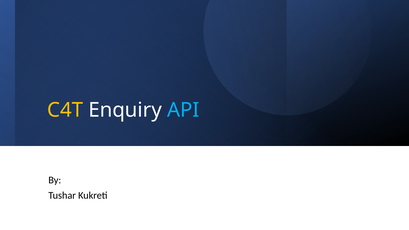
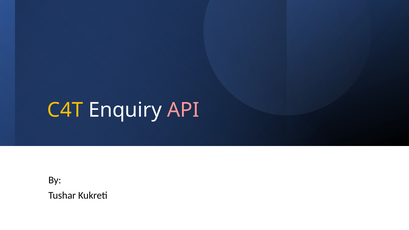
API colour: light blue -> pink
